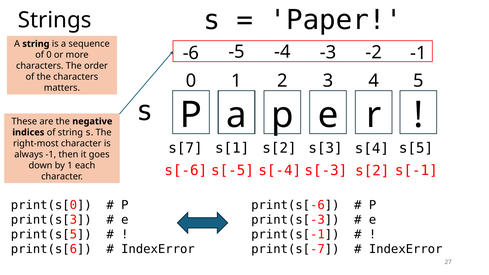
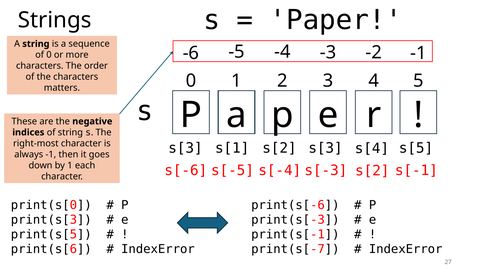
s[7 at (185, 148): s[7 -> s[3
